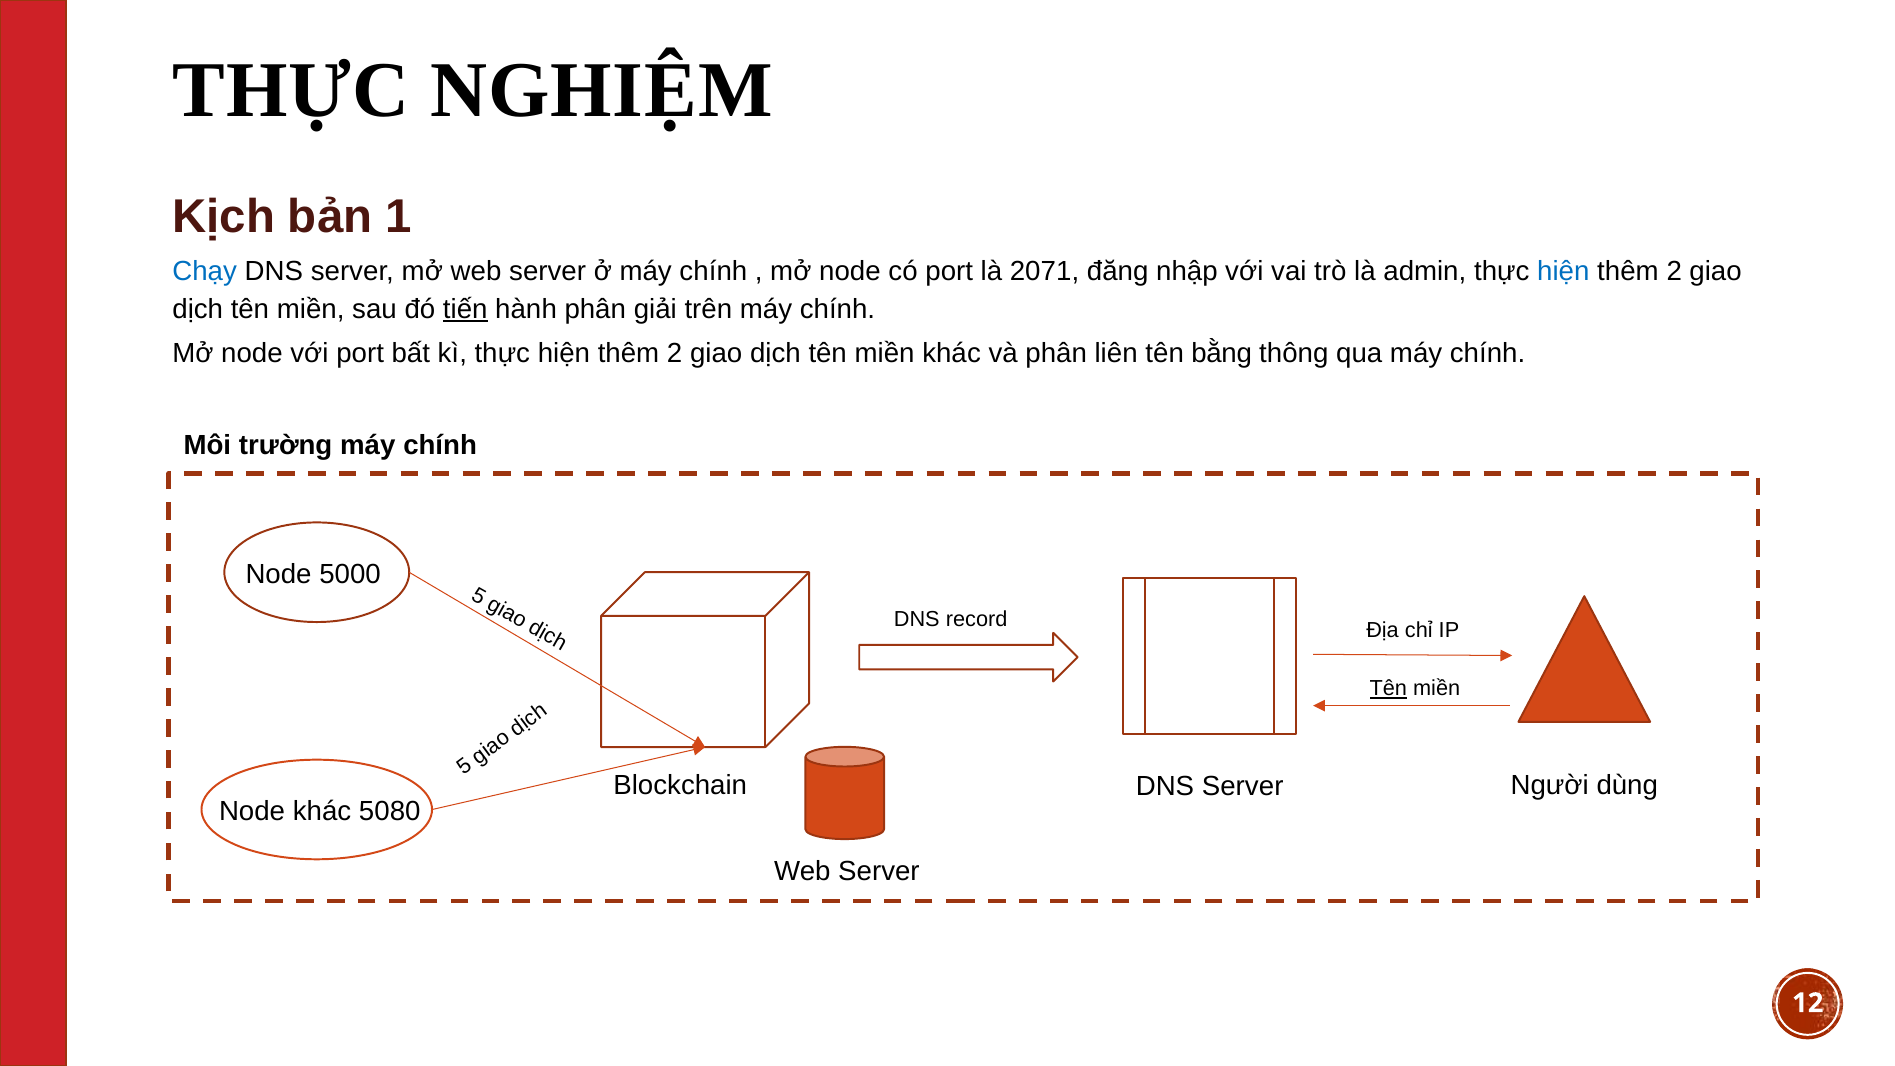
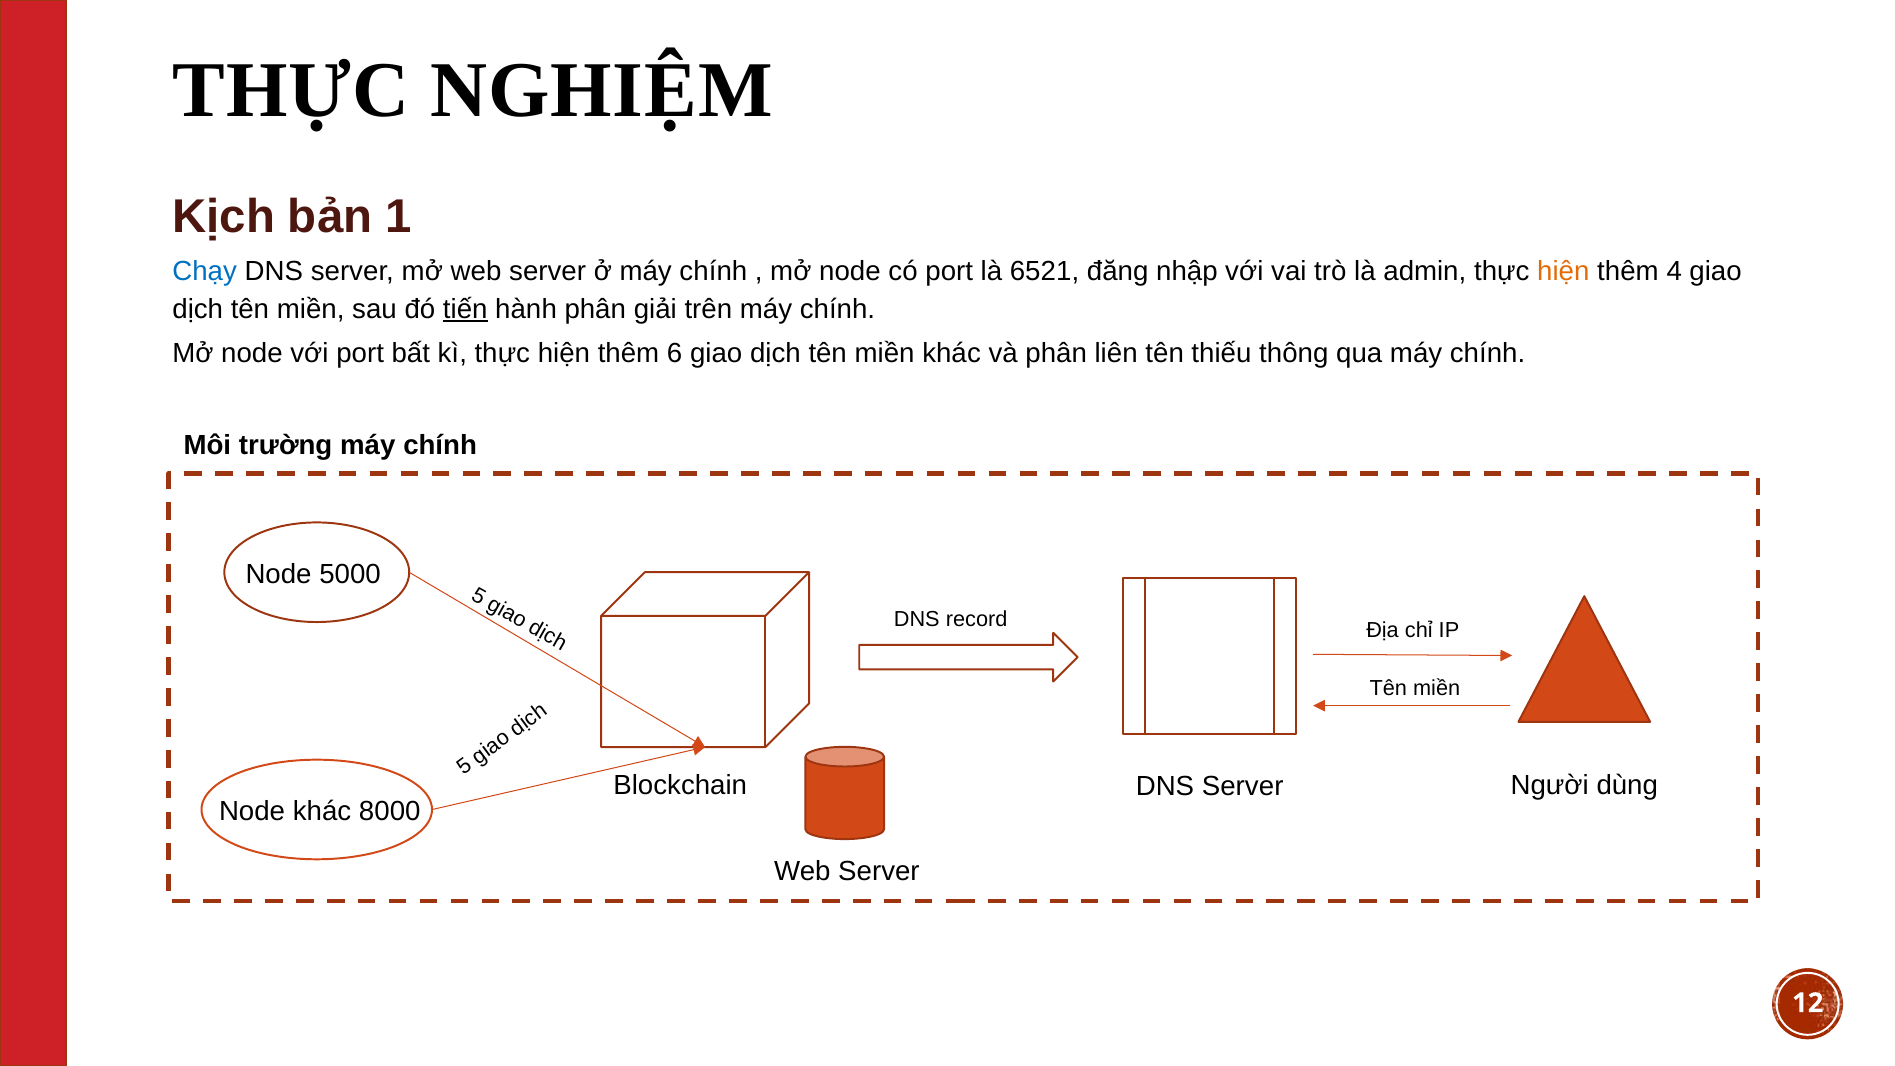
2071: 2071 -> 6521
hiện at (1563, 271) colour: blue -> orange
2 at (1674, 271): 2 -> 4
2 at (675, 353): 2 -> 6
bằng: bằng -> thiếu
Tên at (1388, 689) underline: present -> none
5080: 5080 -> 8000
